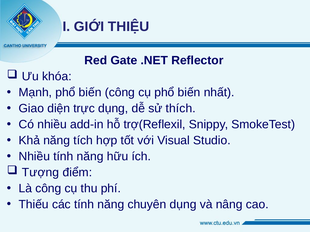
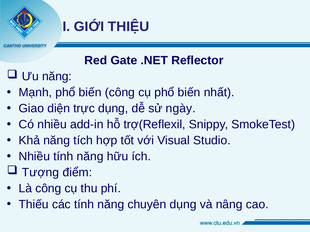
Ưu khóa: khóa -> năng
thích: thích -> ngày
